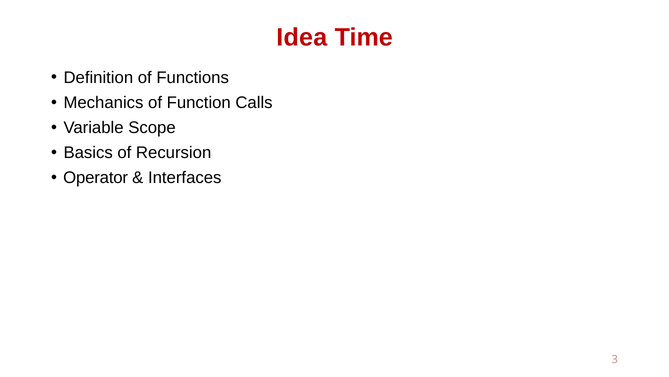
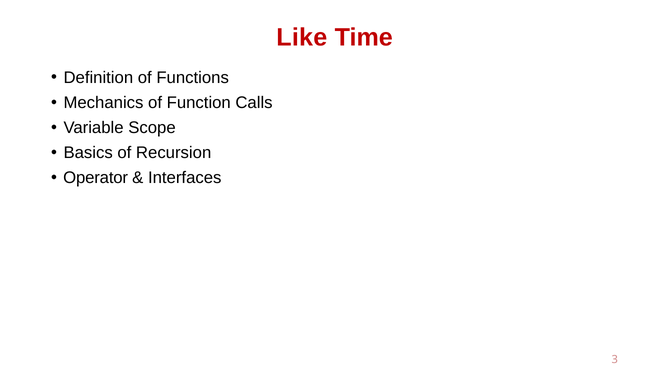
Idea: Idea -> Like
